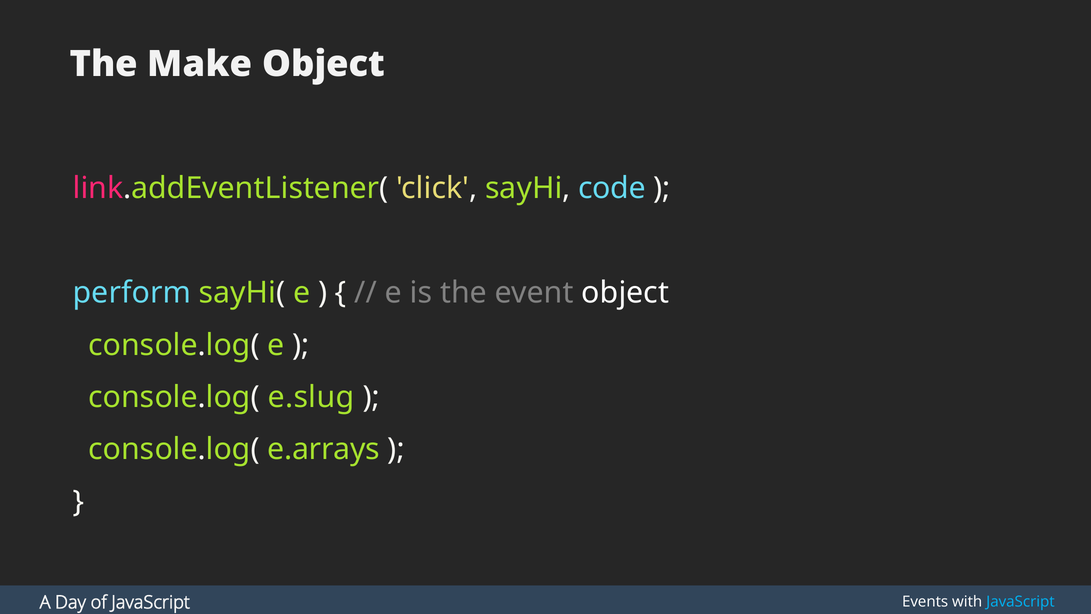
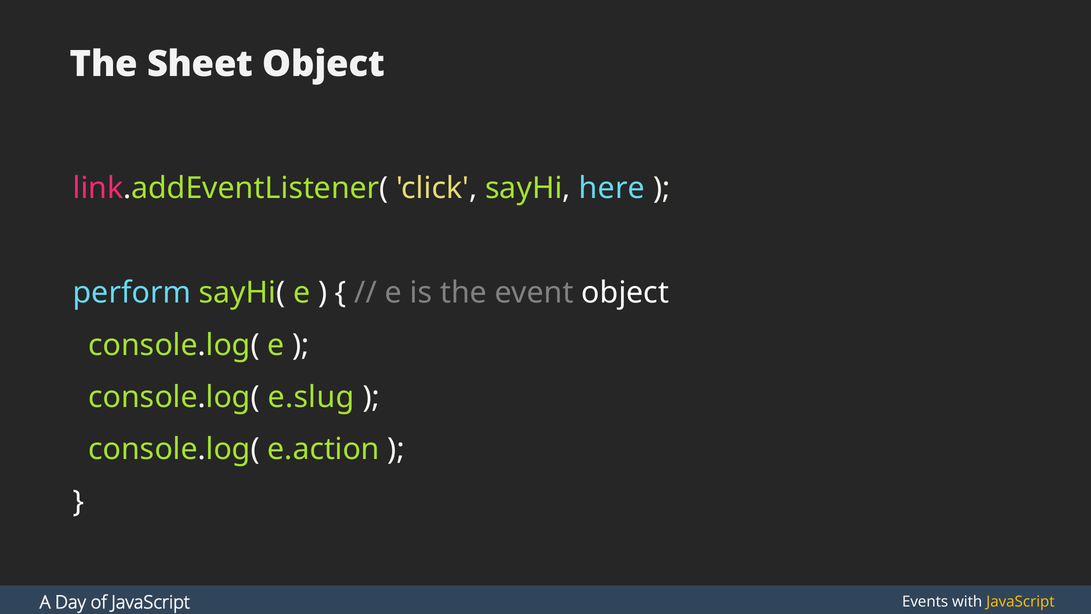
Make: Make -> Sheet
code: code -> here
e.arrays: e.arrays -> e.action
JavaScript at (1020, 601) colour: light blue -> yellow
